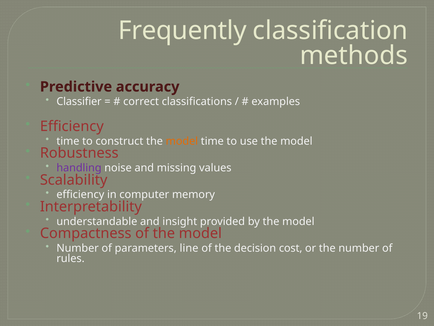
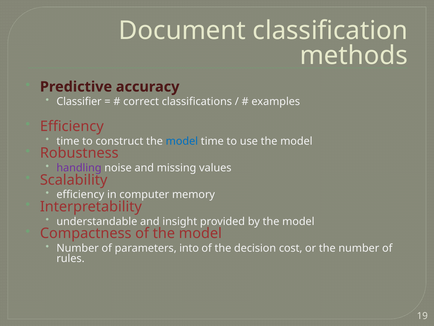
Frequently: Frequently -> Document
model at (182, 141) colour: orange -> blue
line: line -> into
